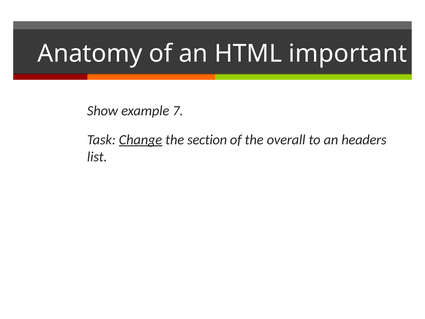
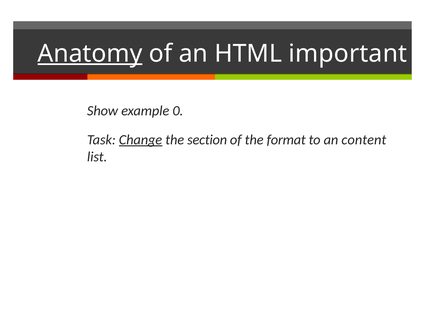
Anatomy underline: none -> present
7: 7 -> 0
overall: overall -> format
headers: headers -> content
